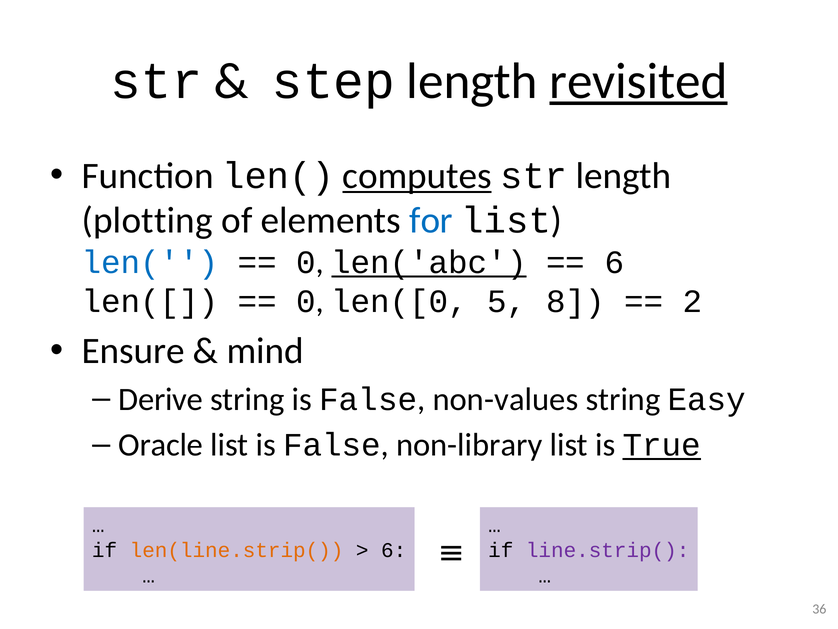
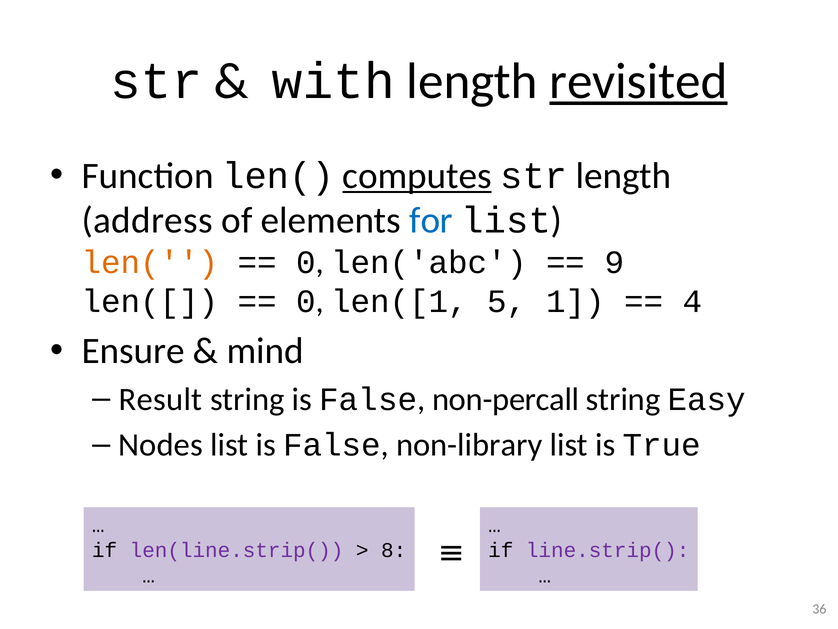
step: step -> with
plotting: plotting -> address
len( at (150, 262) colour: blue -> orange
len('abc underline: present -> none
6 at (614, 262): 6 -> 9
len([0: len([0 -> len([1
8: 8 -> 1
2: 2 -> 4
Derive: Derive -> Result
non-values: non-values -> non-percall
Oracle: Oracle -> Nodes
True underline: present -> none
len(line.strip( colour: orange -> purple
6 at (394, 550): 6 -> 8
